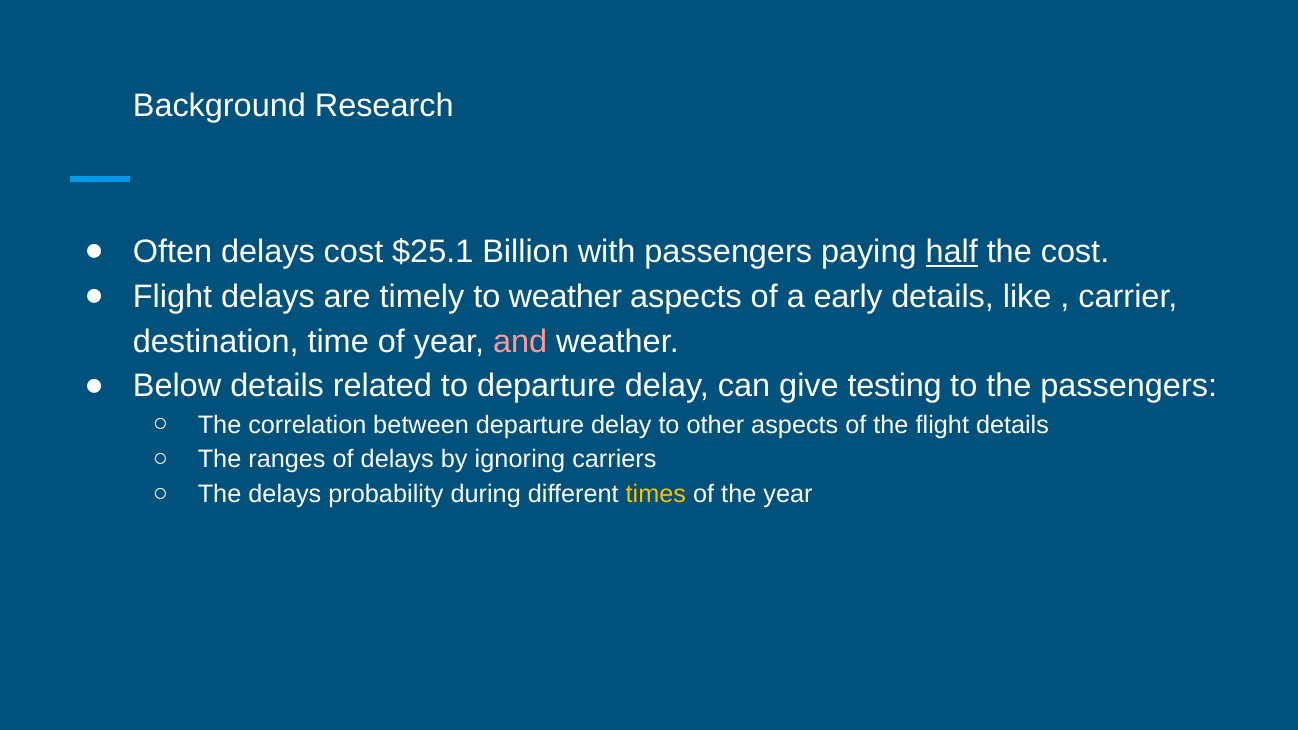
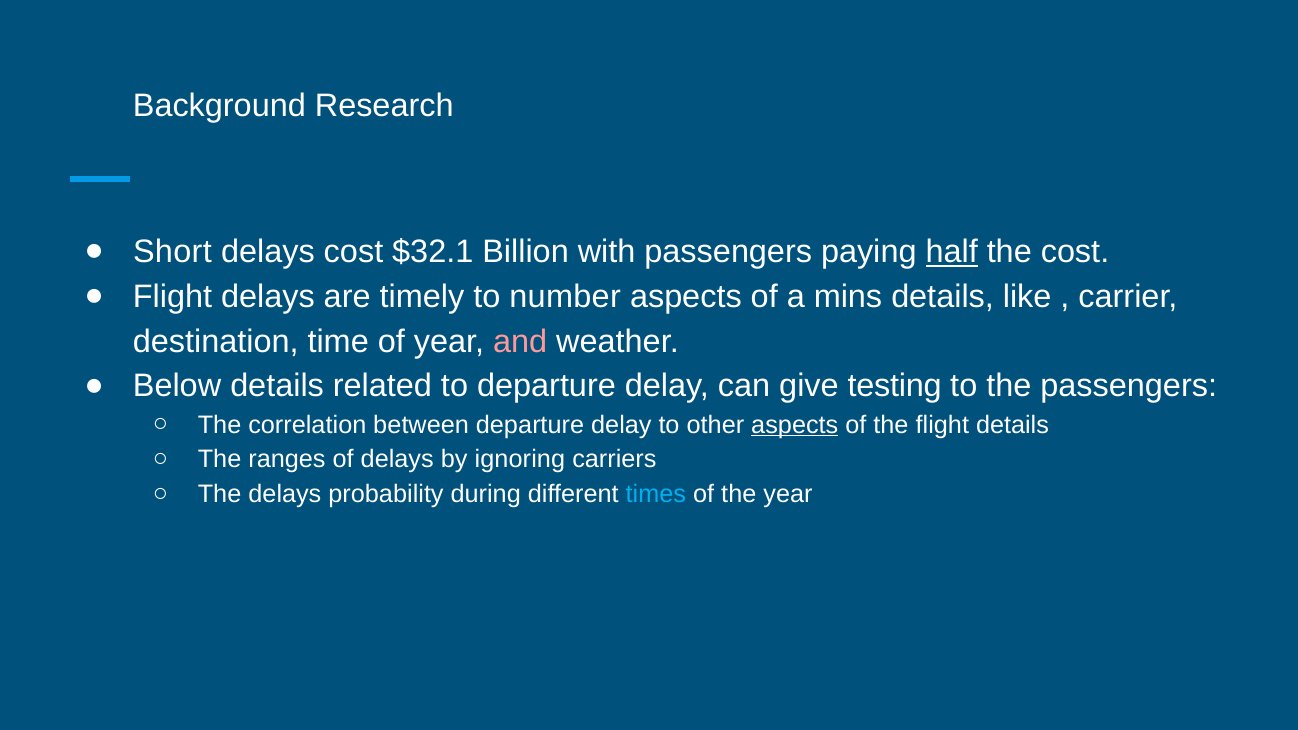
Often: Often -> Short
$25.1: $25.1 -> $32.1
to weather: weather -> number
early: early -> mins
aspects at (795, 425) underline: none -> present
times colour: yellow -> light blue
